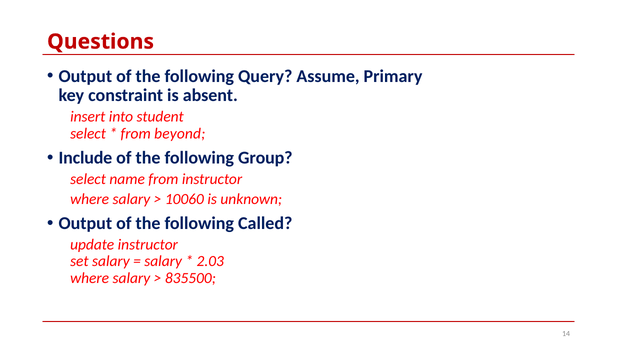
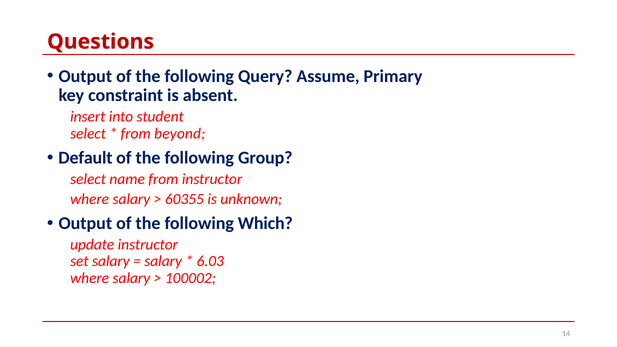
Include: Include -> Default
10060: 10060 -> 60355
Called: Called -> Which
2.03: 2.03 -> 6.03
835500: 835500 -> 100002
